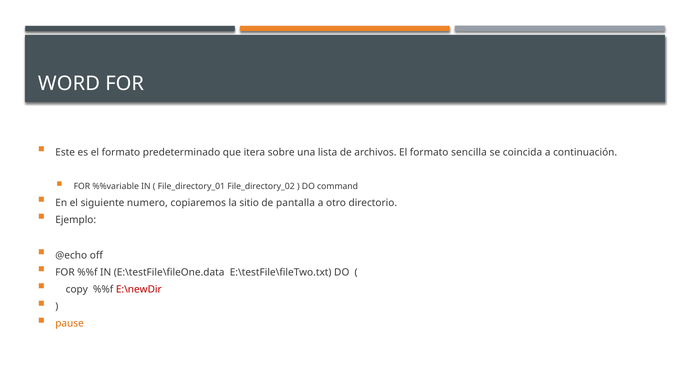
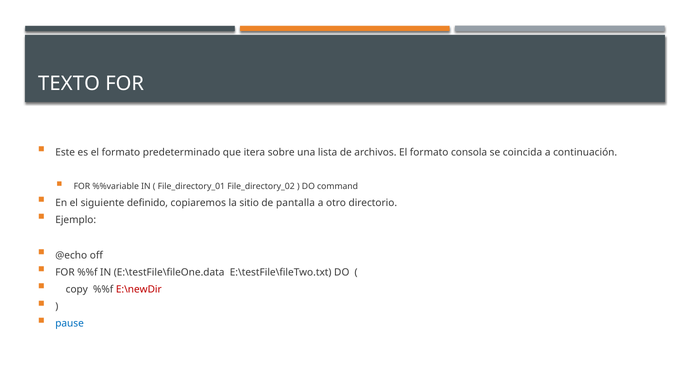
WORD: WORD -> TEXTO
sencilla: sencilla -> consola
numero: numero -> definido
pause colour: orange -> blue
